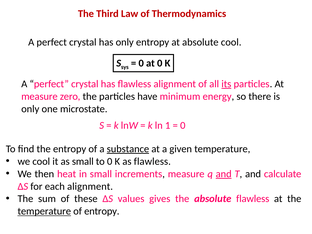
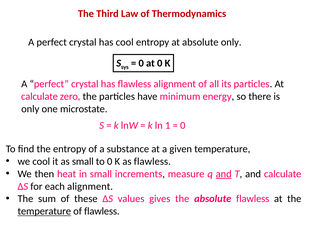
has only: only -> cool
absolute cool: cool -> only
its underline: present -> none
measure at (39, 96): measure -> calculate
substance underline: present -> none
of entropy: entropy -> flawless
